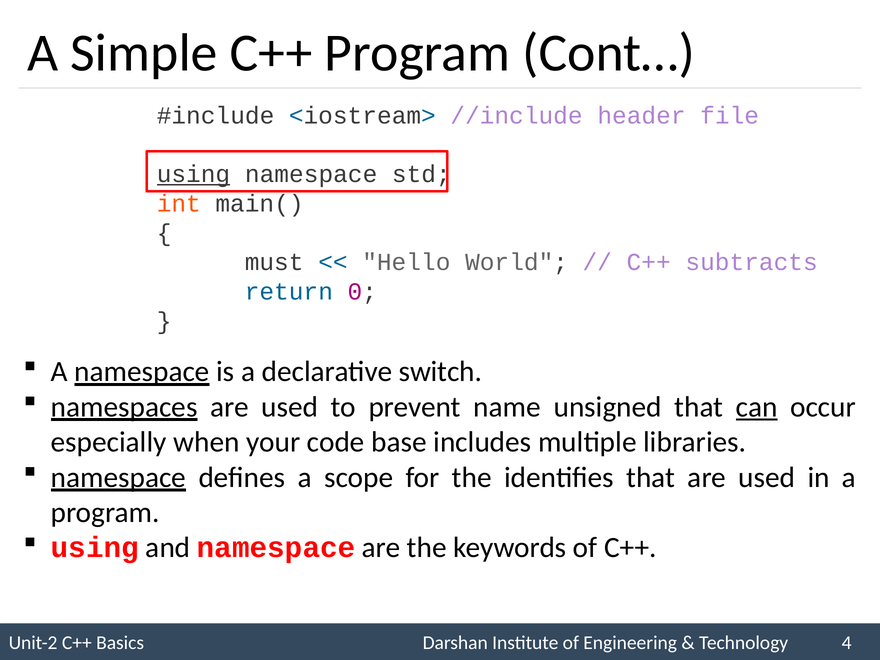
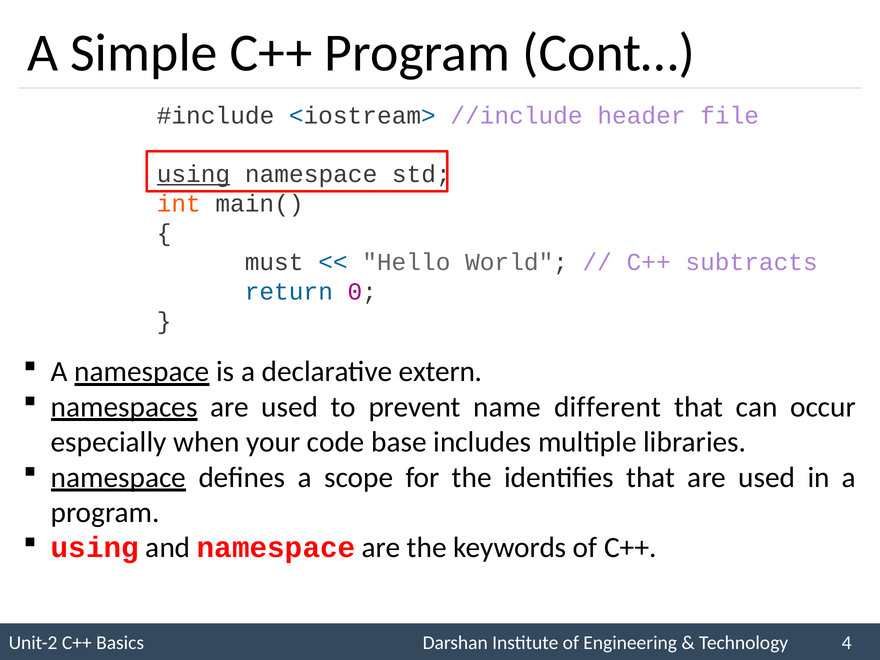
switch: switch -> extern
unsigned: unsigned -> different
can underline: present -> none
